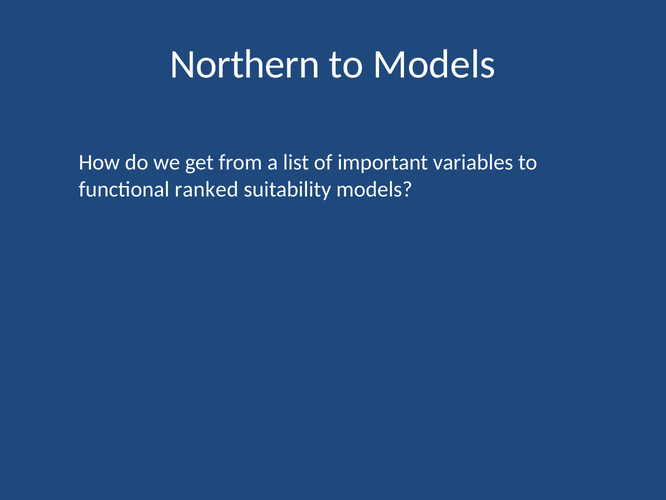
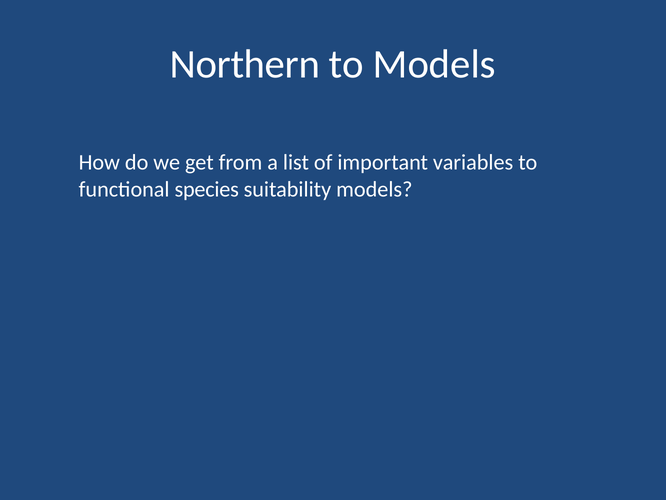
ranked: ranked -> species
